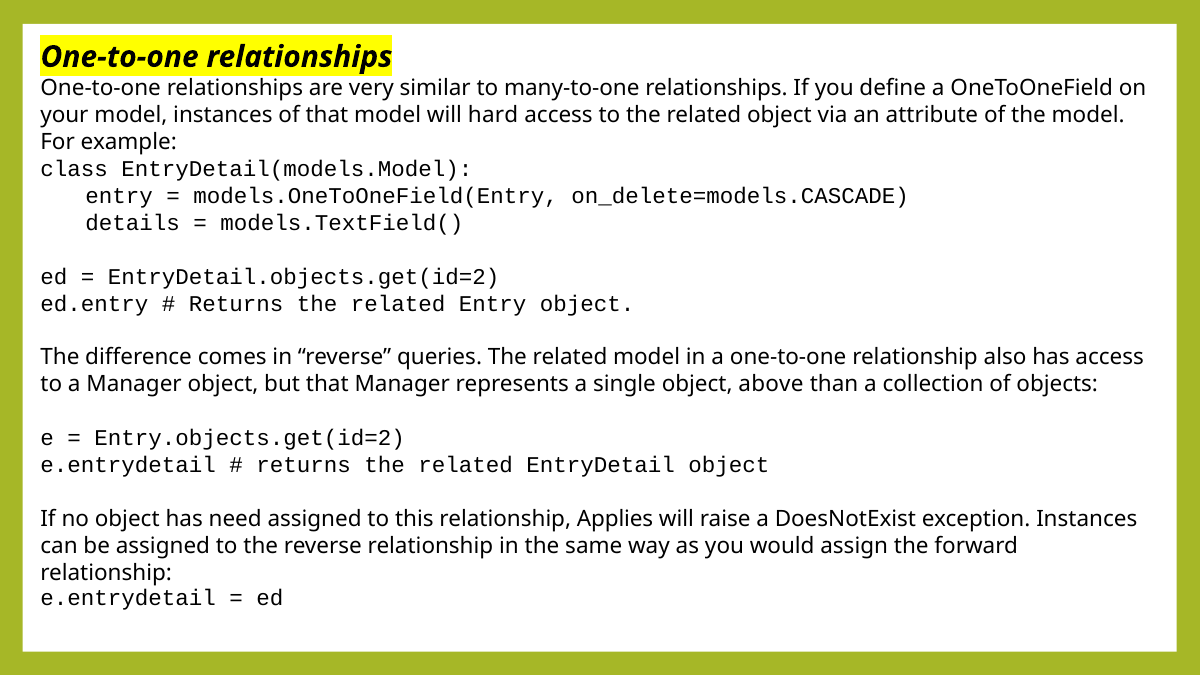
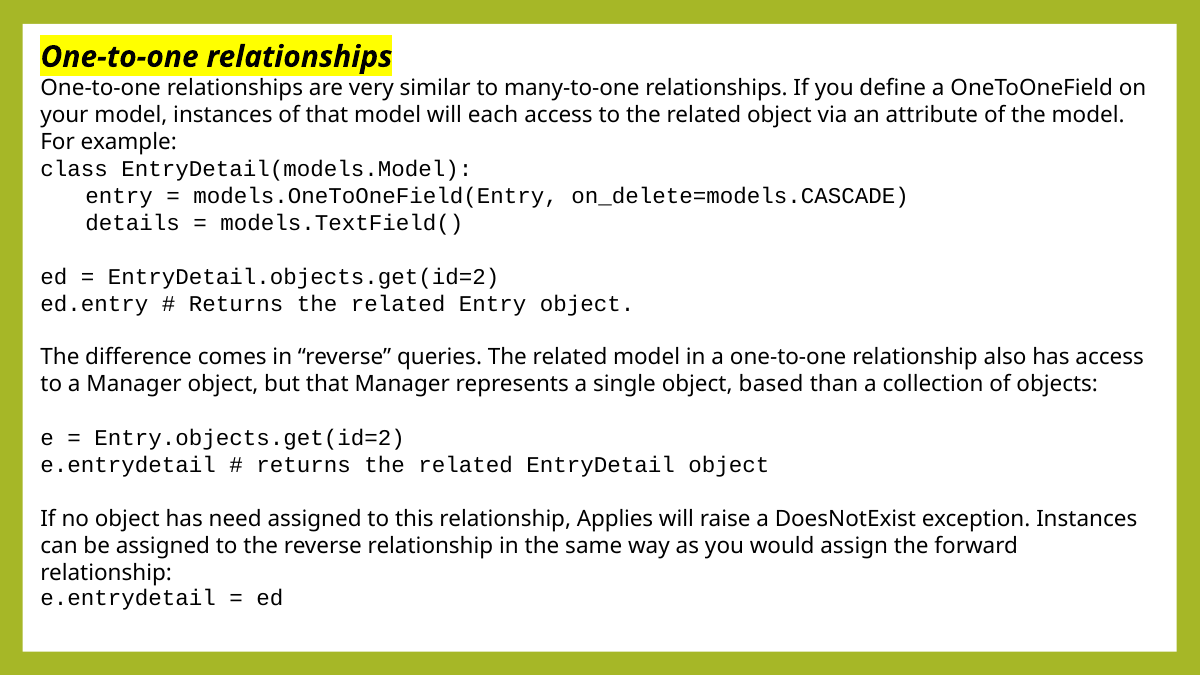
hard: hard -> each
above: above -> based
